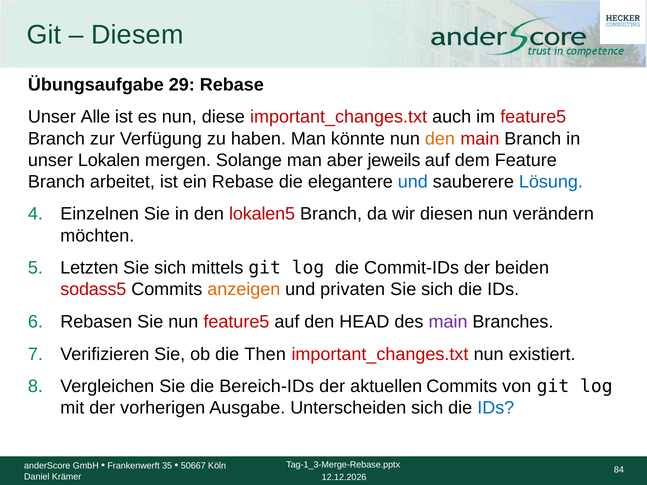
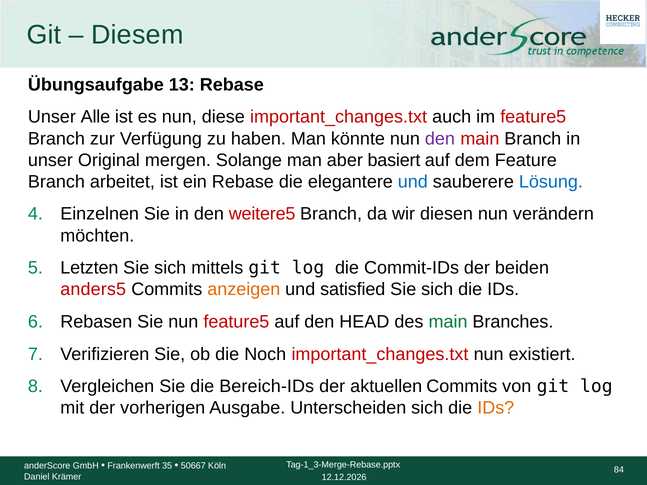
29: 29 -> 13
den at (440, 139) colour: orange -> purple
Lokalen: Lokalen -> Original
jeweils: jeweils -> basiert
lokalen5: lokalen5 -> weitere5
sodass5: sodass5 -> anders5
privaten: privaten -> satisfied
main at (448, 322) colour: purple -> green
Then: Then -> Noch
IDs at (496, 408) colour: blue -> orange
